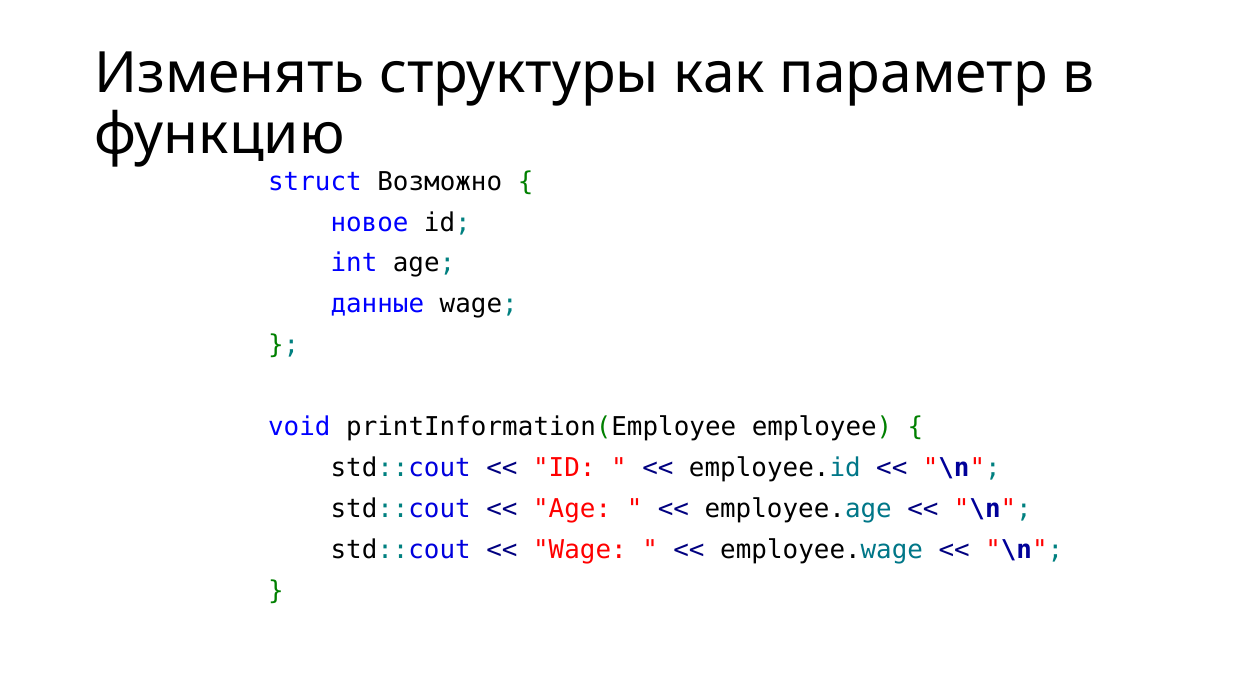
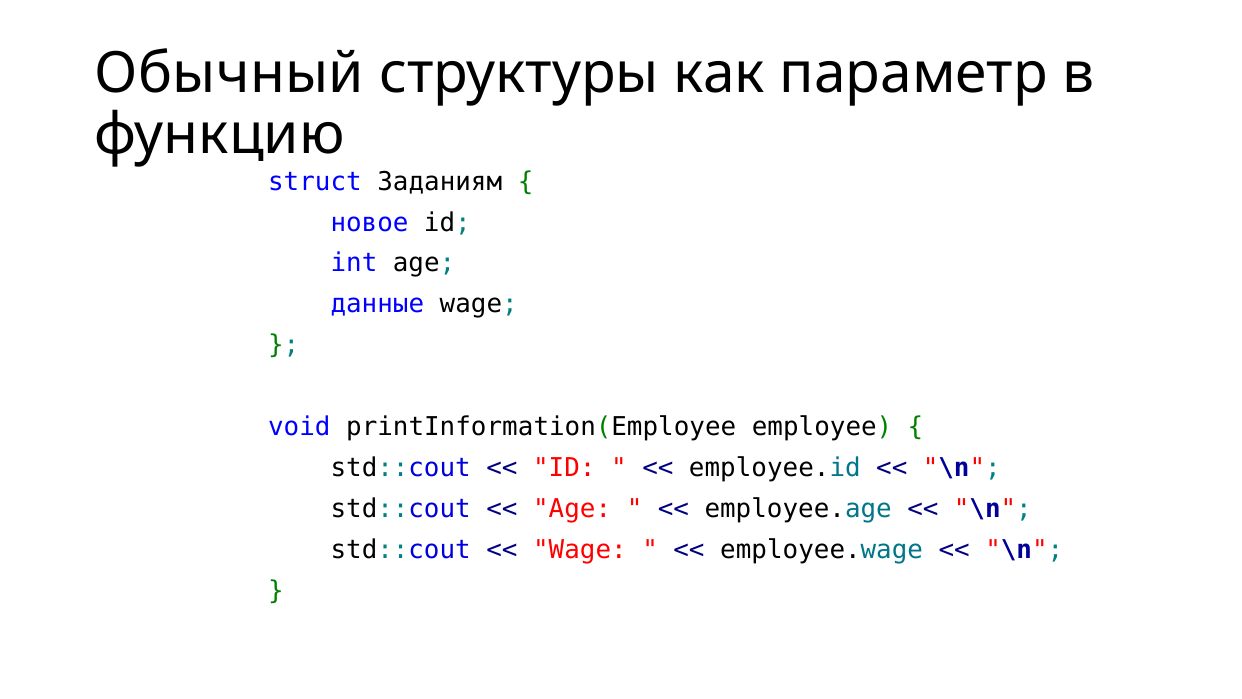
Изменять: Изменять -> Обычный
Возможно: Возможно -> Заданиям
